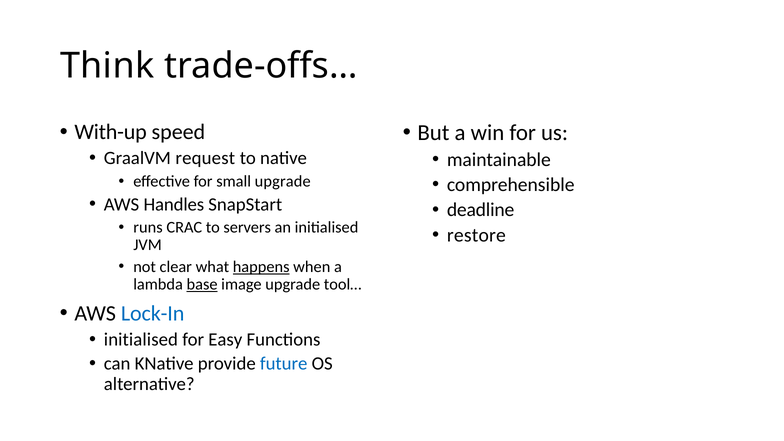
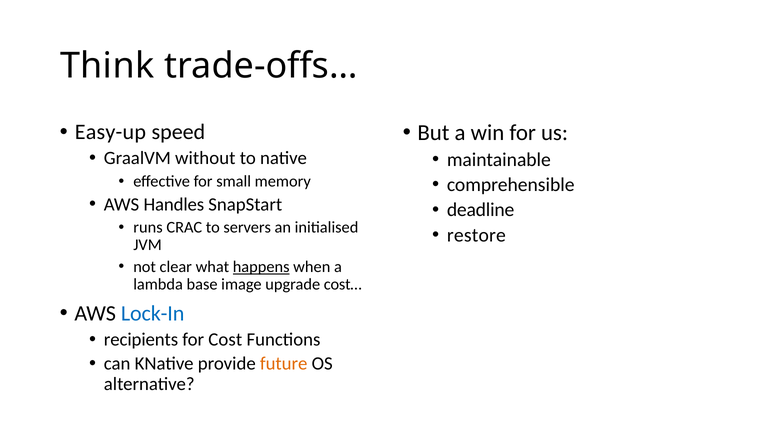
With-up: With-up -> Easy-up
request: request -> without
small upgrade: upgrade -> memory
base underline: present -> none
tool…: tool… -> cost…
initialised at (141, 339): initialised -> recipients
Easy: Easy -> Cost
future colour: blue -> orange
